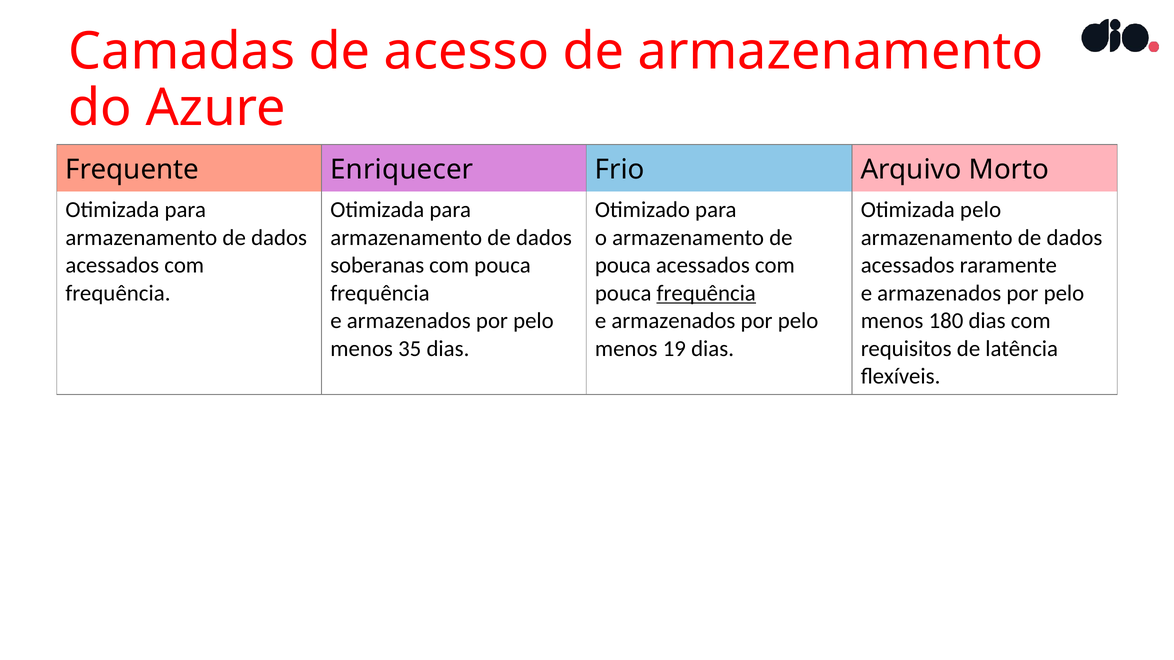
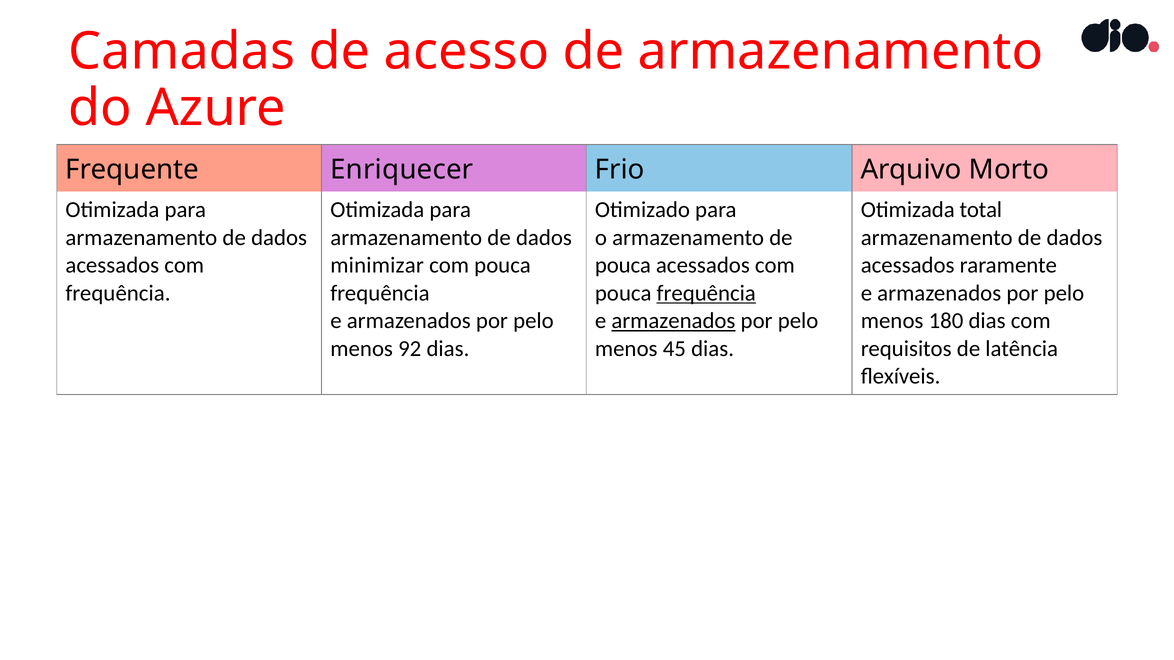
Otimizada pelo: pelo -> total
soberanas: soberanas -> minimizar
armazenados at (673, 321) underline: none -> present
35: 35 -> 92
19: 19 -> 45
